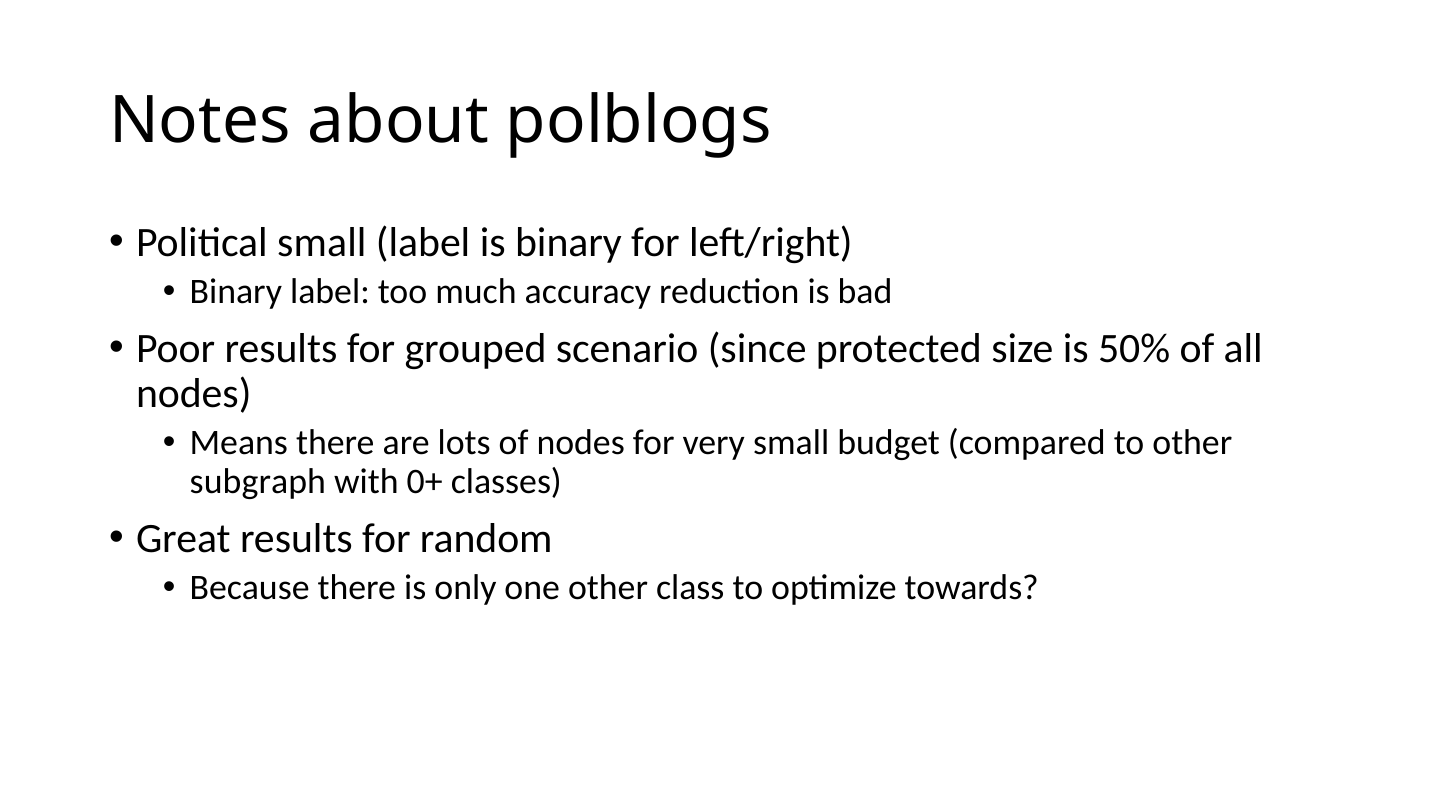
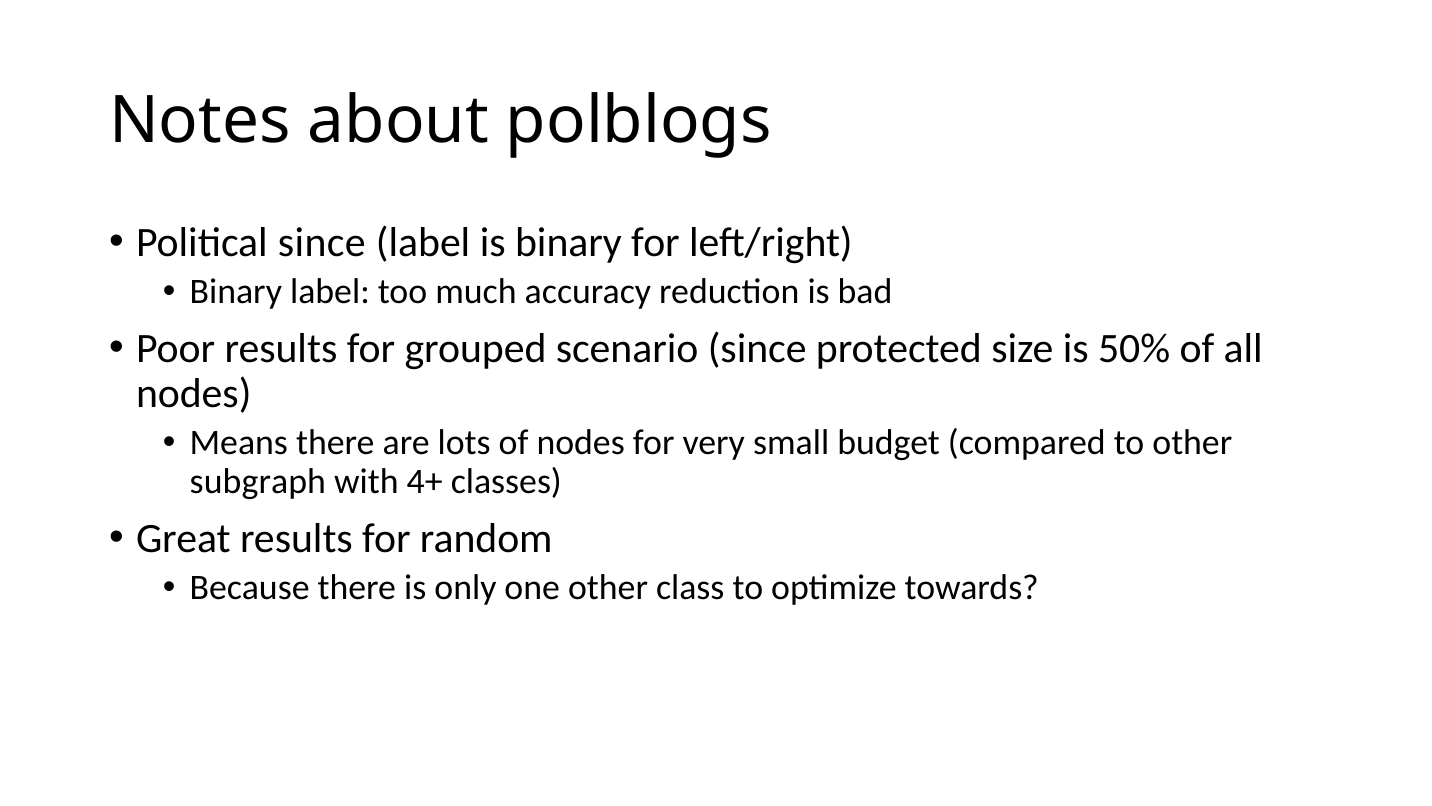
Political small: small -> since
0+: 0+ -> 4+
